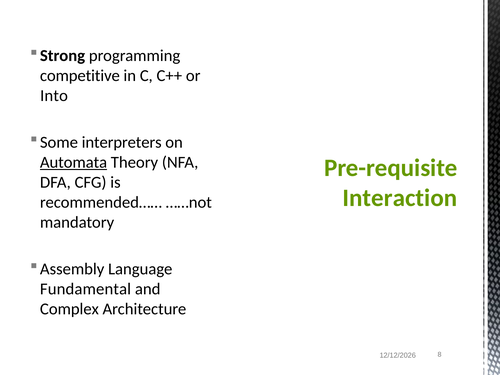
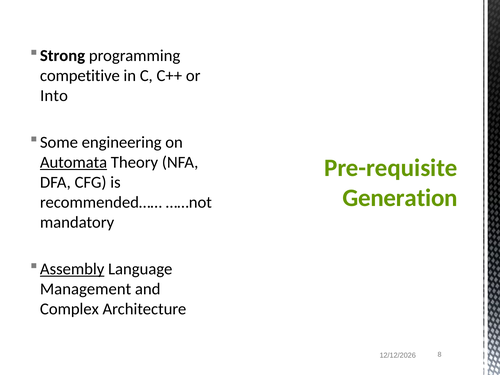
interpreters: interpreters -> engineering
Interaction: Interaction -> Generation
Assembly underline: none -> present
Fundamental: Fundamental -> Management
